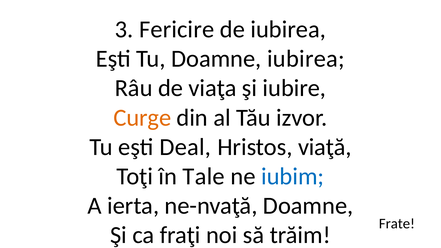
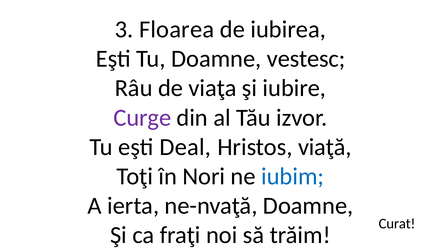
Fericire: Fericire -> Floarea
Doamne iubirea: iubirea -> vestesc
Curge colour: orange -> purple
Tale: Tale -> Nori
Frate: Frate -> Curat
